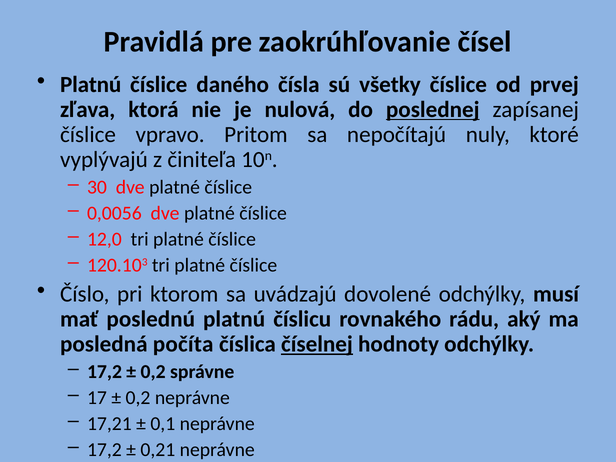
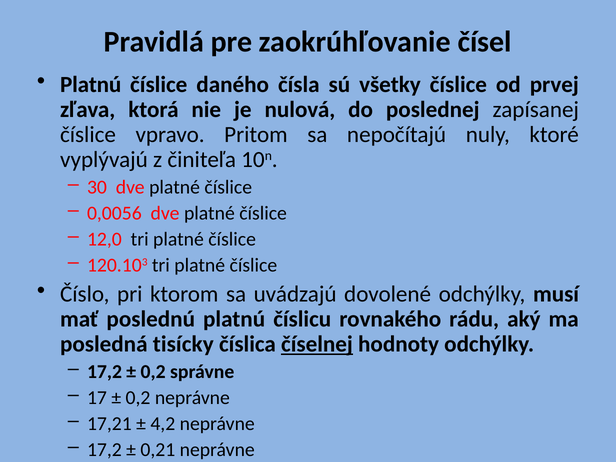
poslednej underline: present -> none
počíta: počíta -> tisícky
0,1: 0,1 -> 4,2
